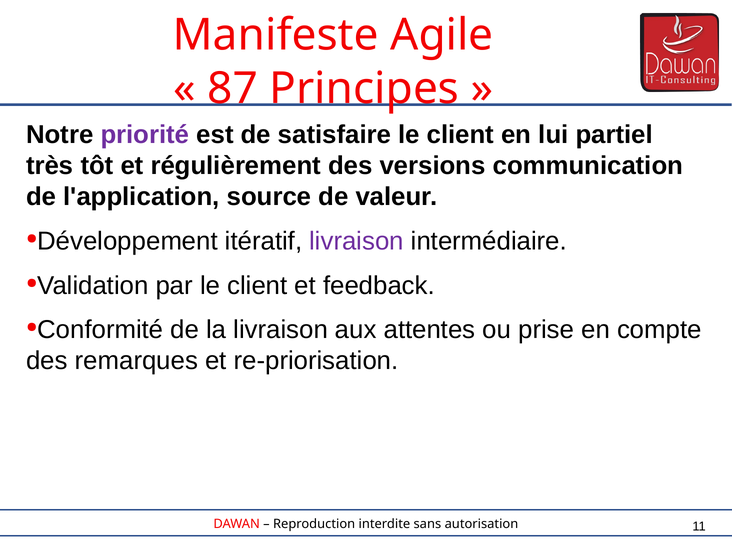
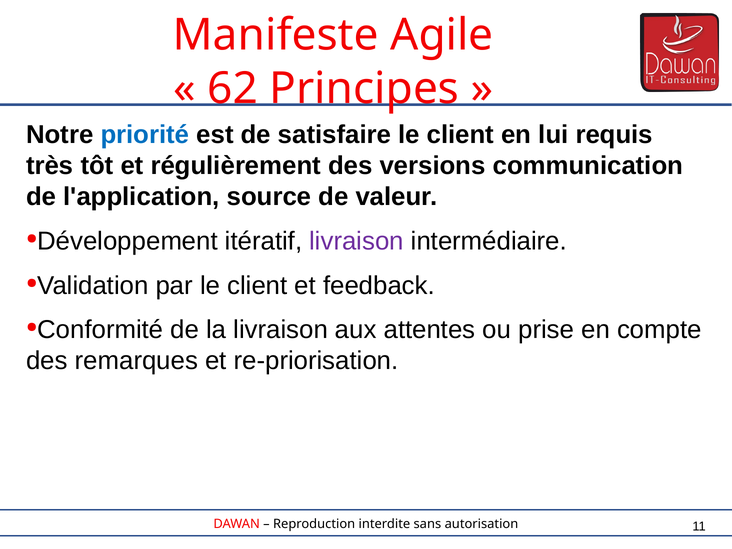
87: 87 -> 62
priorité colour: purple -> blue
partiel: partiel -> requis
